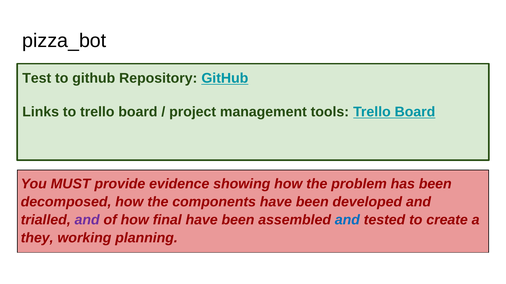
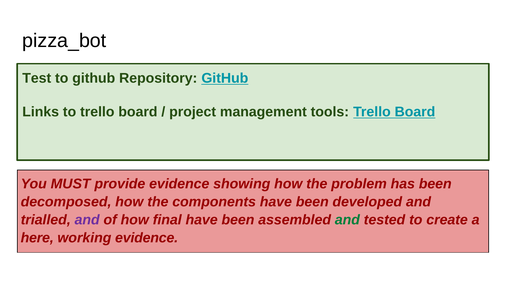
and at (347, 220) colour: blue -> green
they: they -> here
working planning: planning -> evidence
